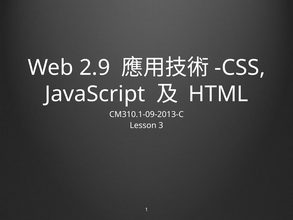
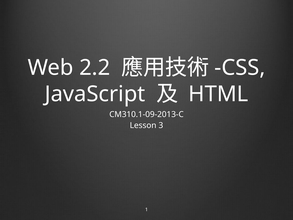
2.9: 2.9 -> 2.2
